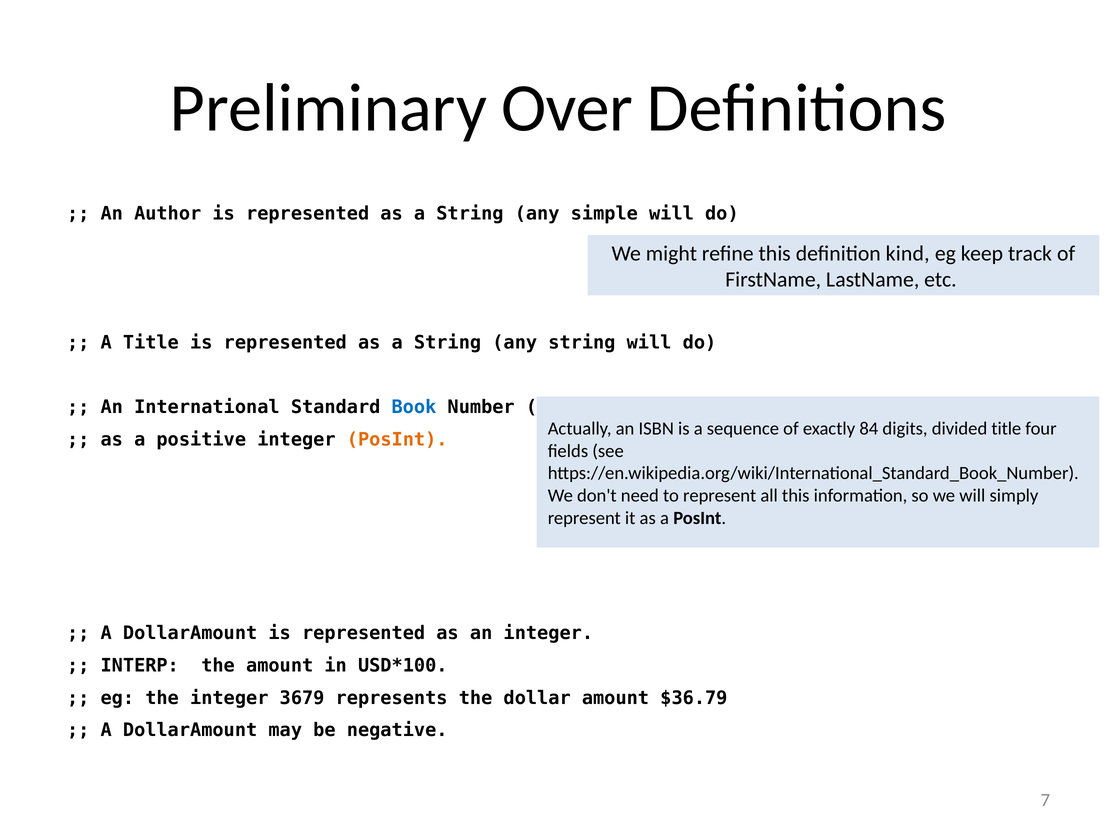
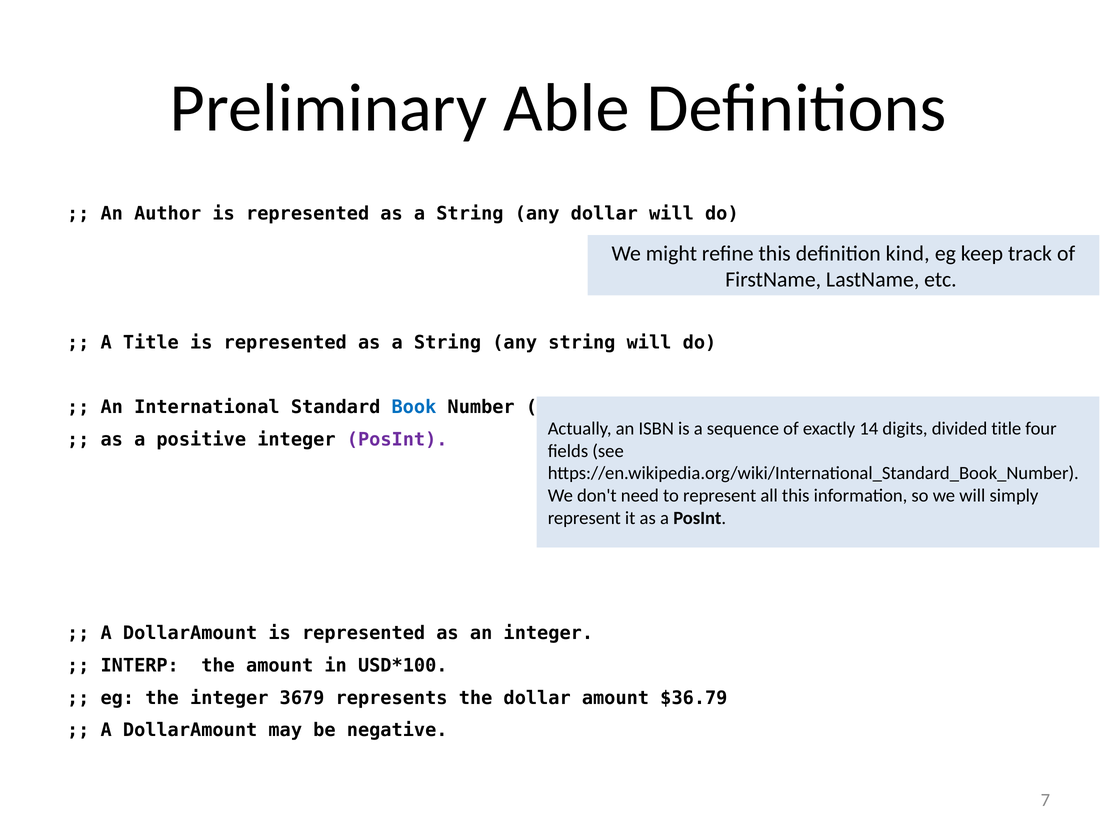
Over: Over -> Able
any simple: simple -> dollar
84: 84 -> 14
PosInt at (397, 439) colour: orange -> purple
